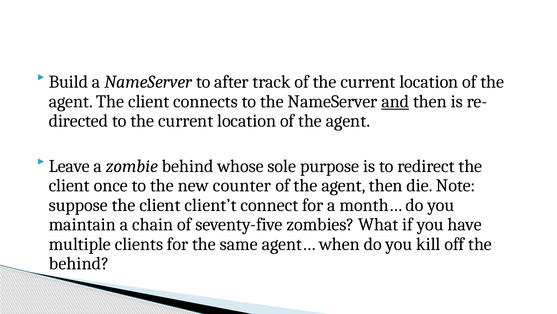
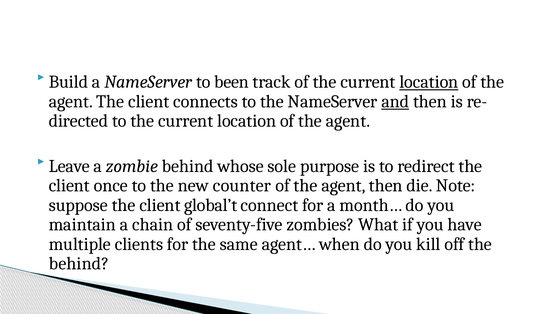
after: after -> been
location at (429, 82) underline: none -> present
client’t: client’t -> global’t
